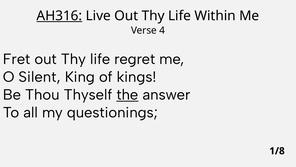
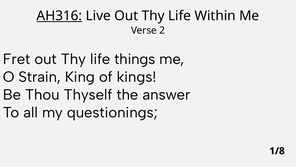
4: 4 -> 2
regret: regret -> things
Silent: Silent -> Strain
the underline: present -> none
